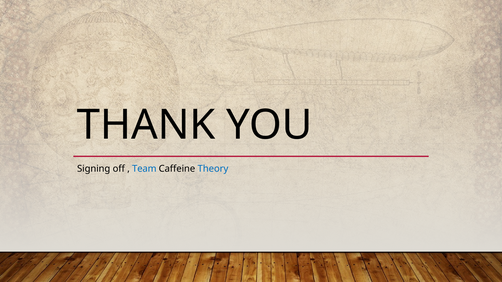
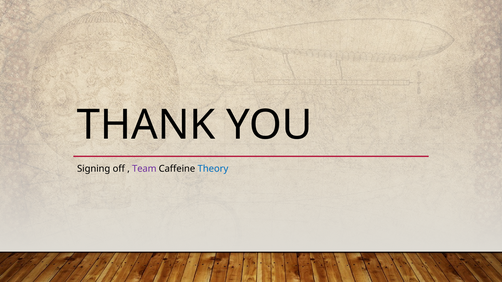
Team colour: blue -> purple
